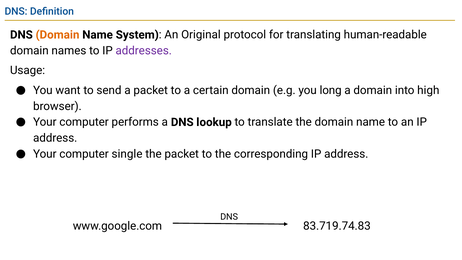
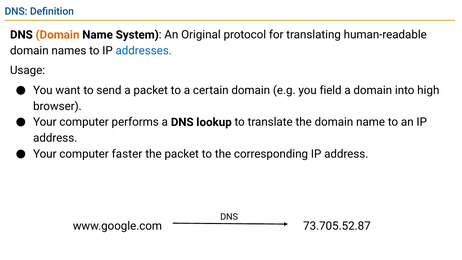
addresses colour: purple -> blue
long: long -> field
single: single -> faster
83.719.74.83: 83.719.74.83 -> 73.705.52.87
